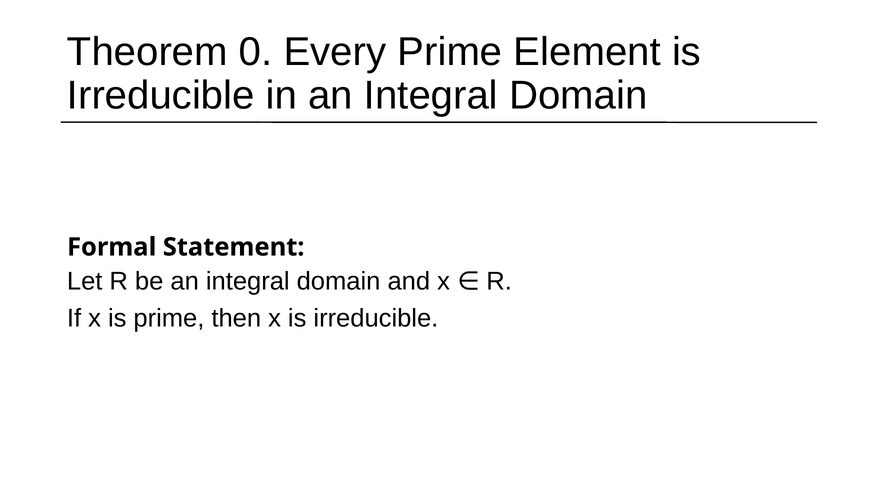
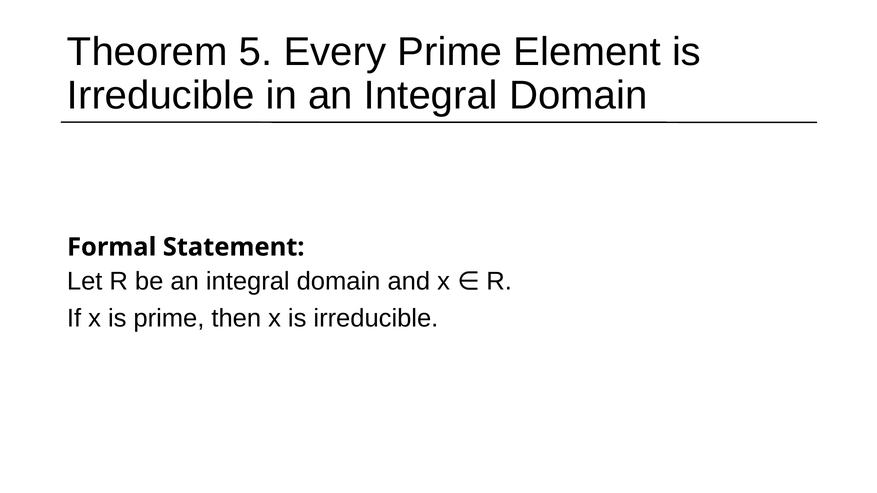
0: 0 -> 5
